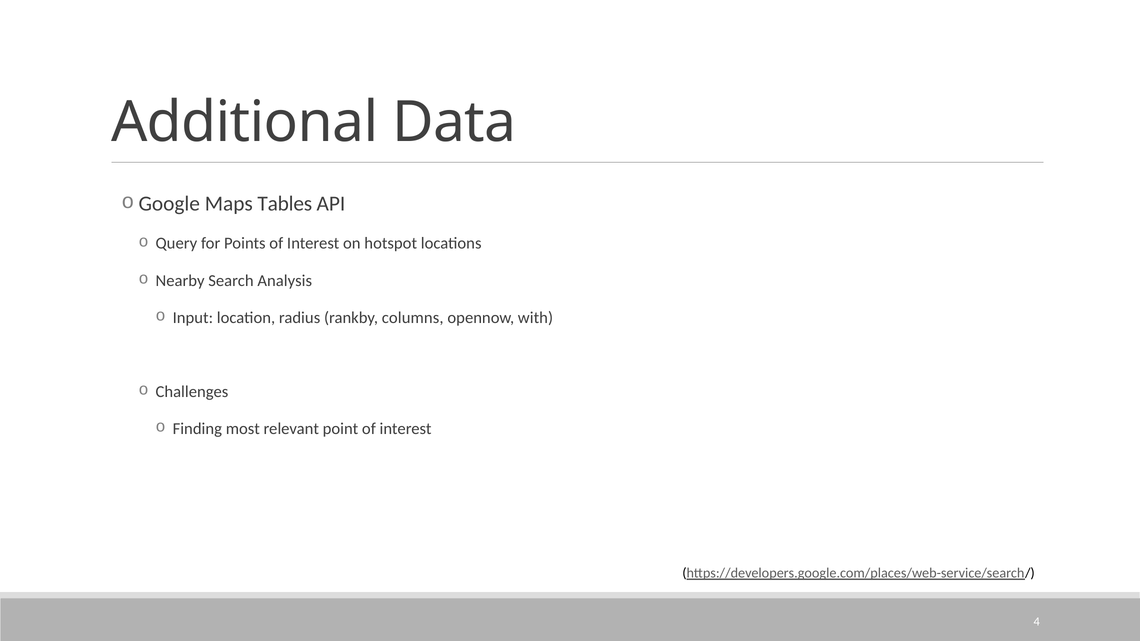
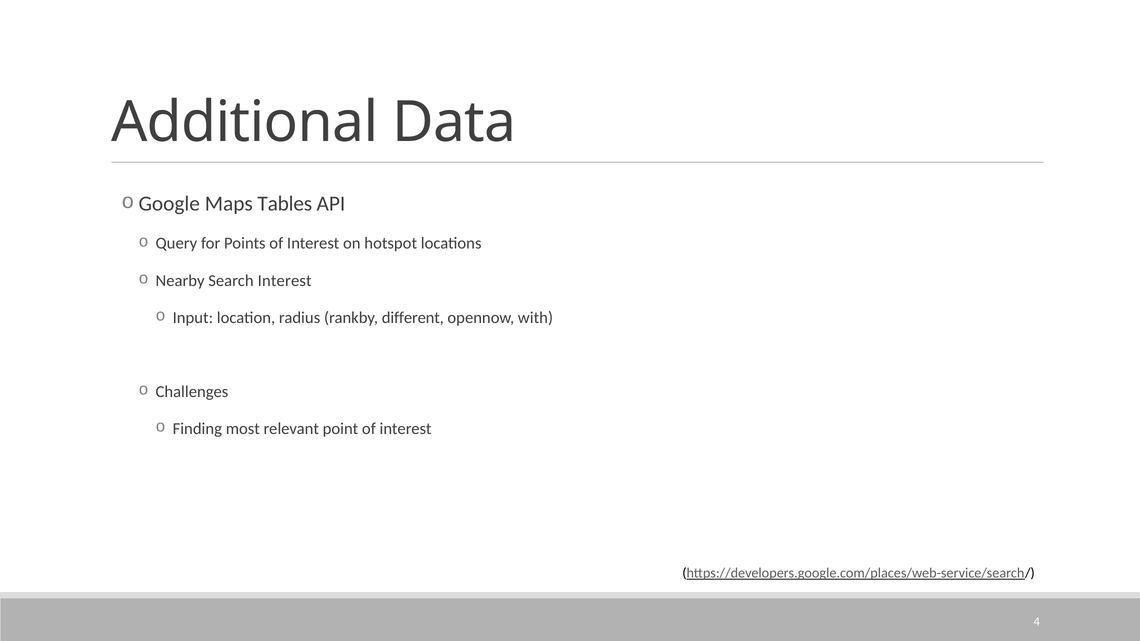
Search Analysis: Analysis -> Interest
columns: columns -> different
